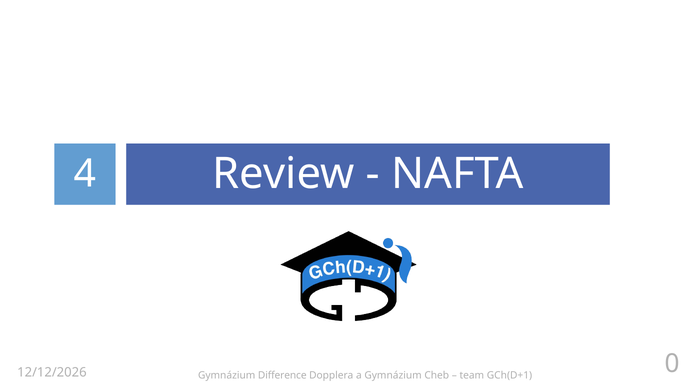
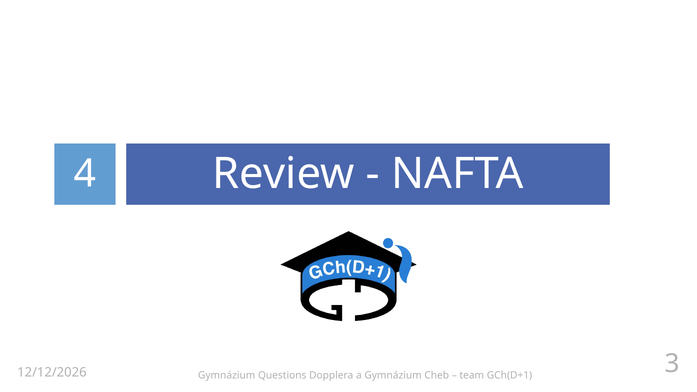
0: 0 -> 3
Difference: Difference -> Questions
